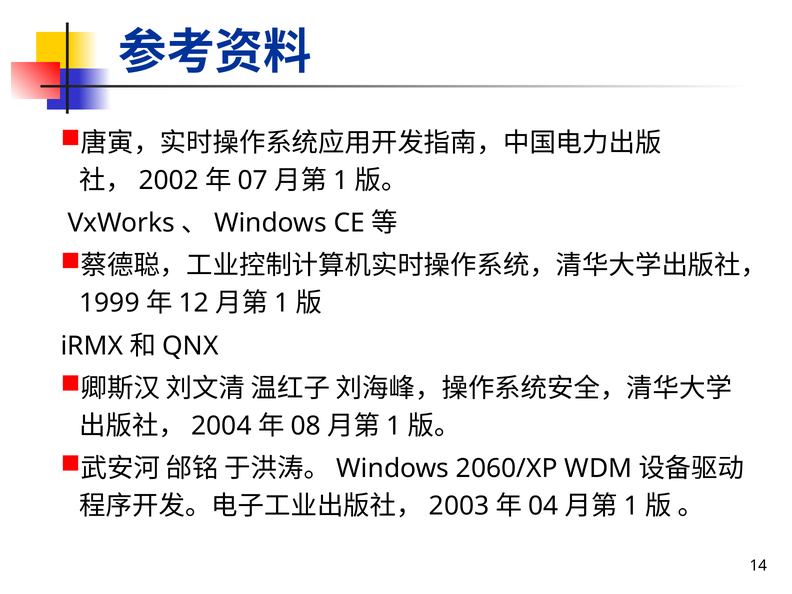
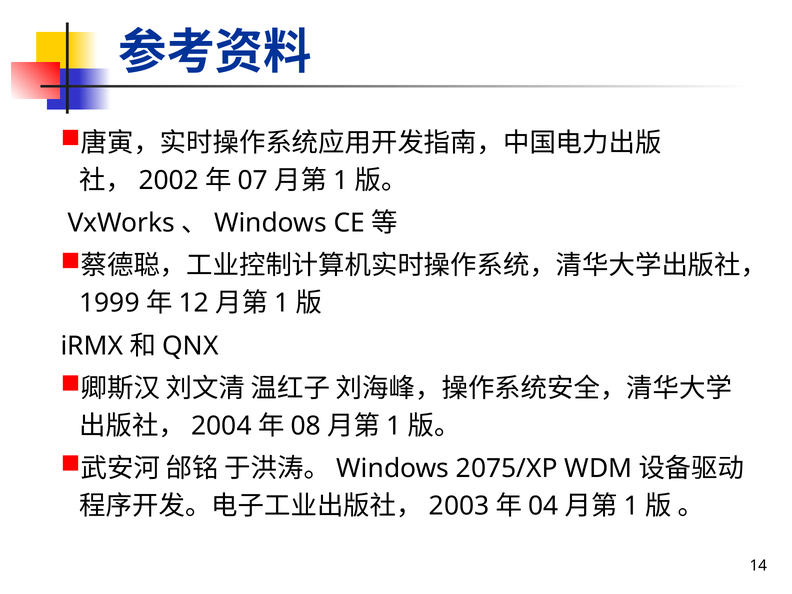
2060/XP: 2060/XP -> 2075/XP
